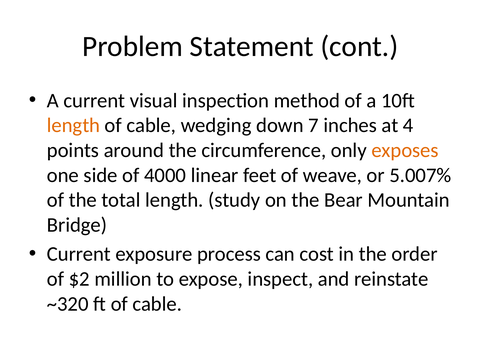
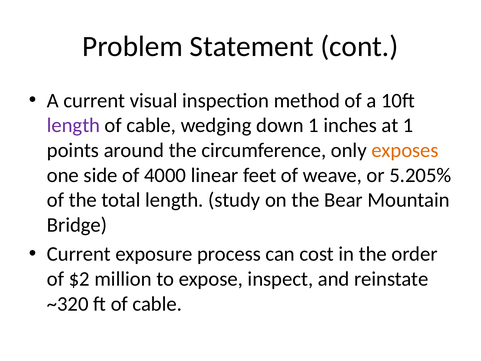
length at (73, 125) colour: orange -> purple
down 7: 7 -> 1
at 4: 4 -> 1
5.007%: 5.007% -> 5.205%
